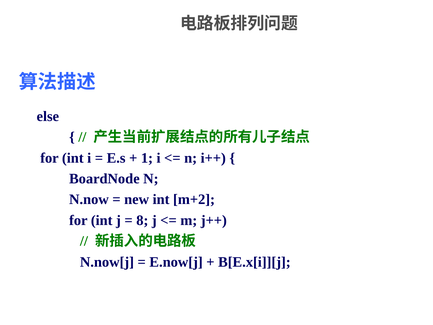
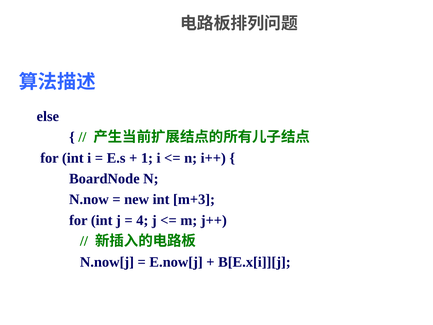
m+2: m+2 -> m+3
8: 8 -> 4
